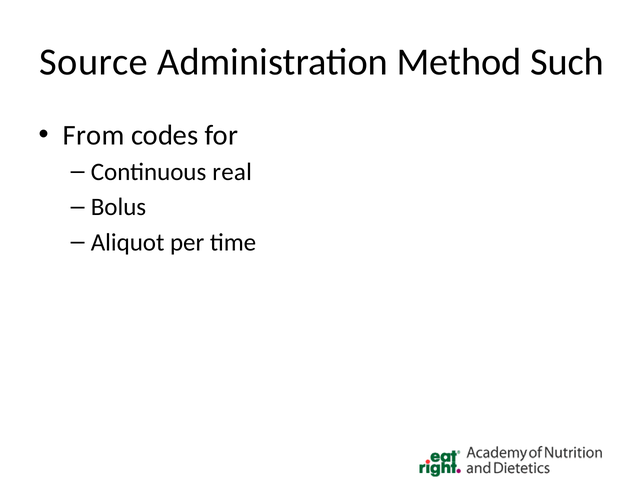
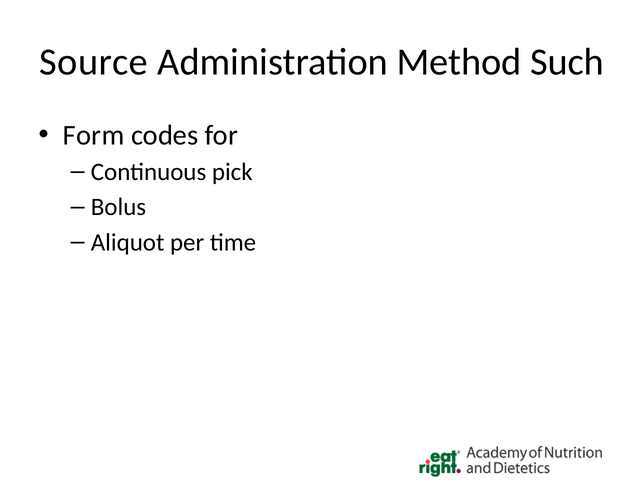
From: From -> Form
real: real -> pick
